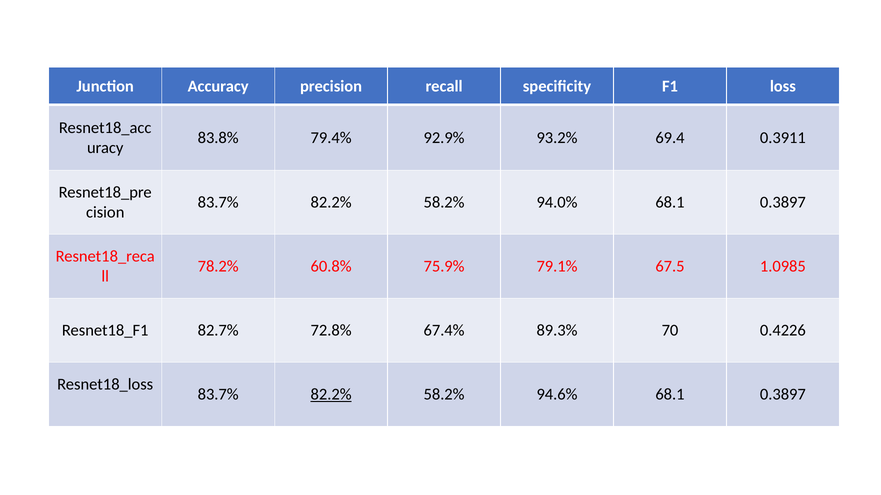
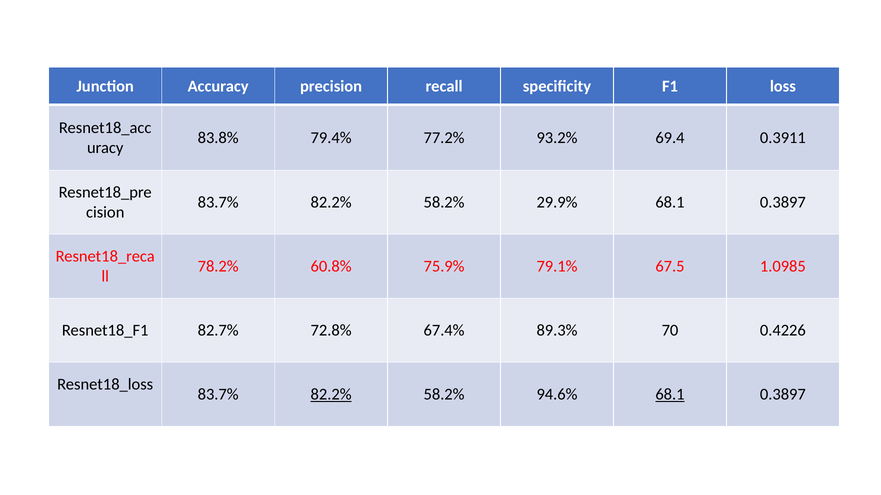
92.9%: 92.9% -> 77.2%
94.0%: 94.0% -> 29.9%
68.1 at (670, 395) underline: none -> present
